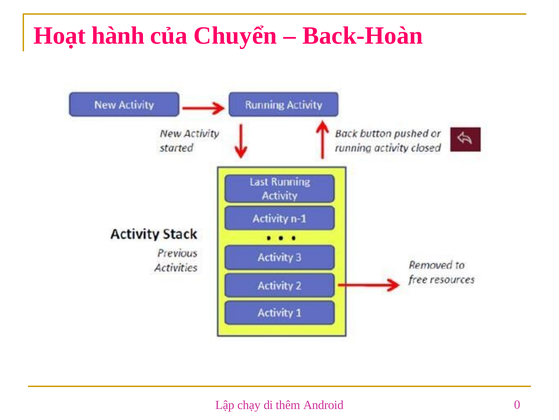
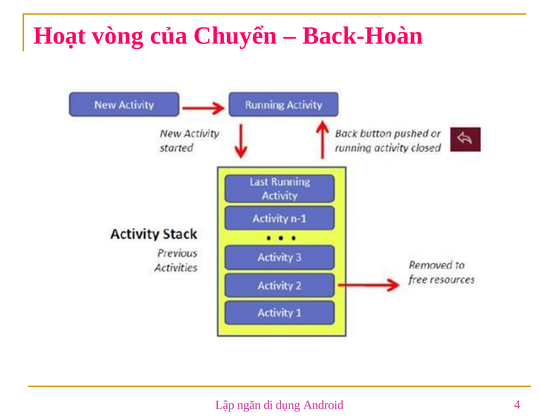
hành: hành -> vòng
chạy: chạy -> ngăn
thêm: thêm -> dụng
0: 0 -> 4
